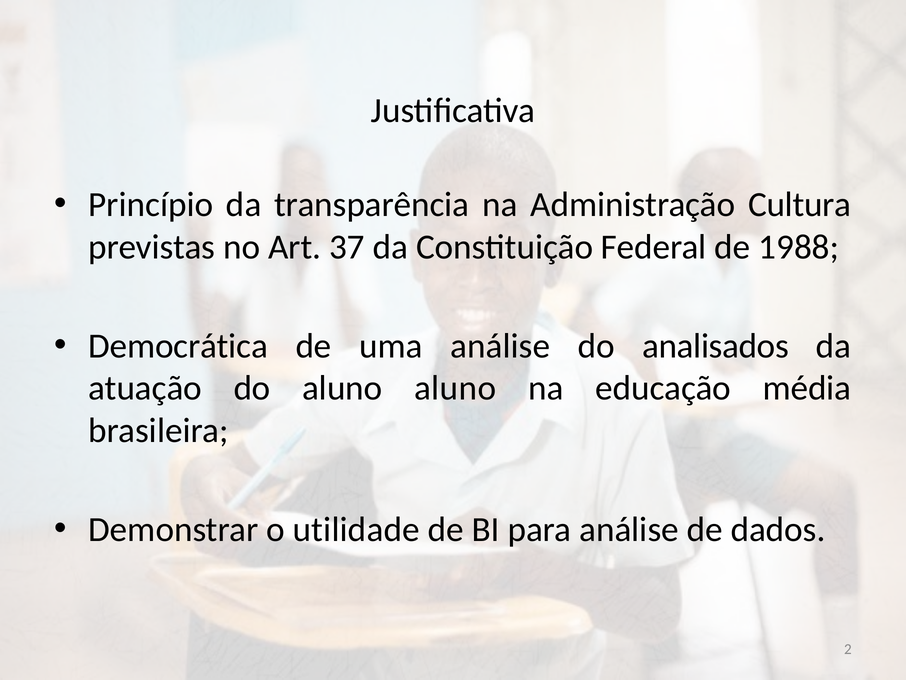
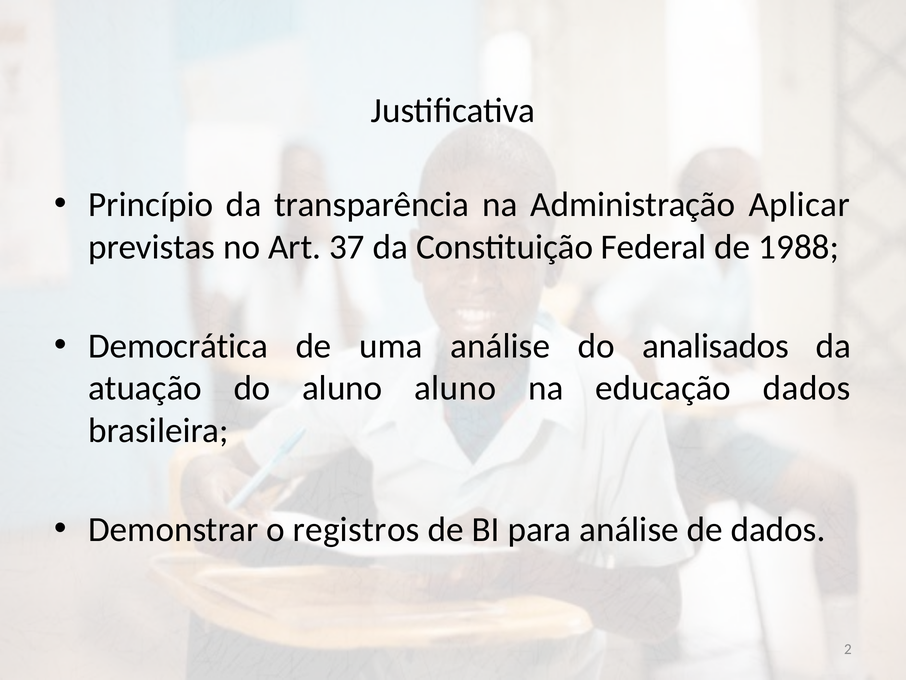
Cultura: Cultura -> Aplicar
educação média: média -> dados
utilidade: utilidade -> registros
